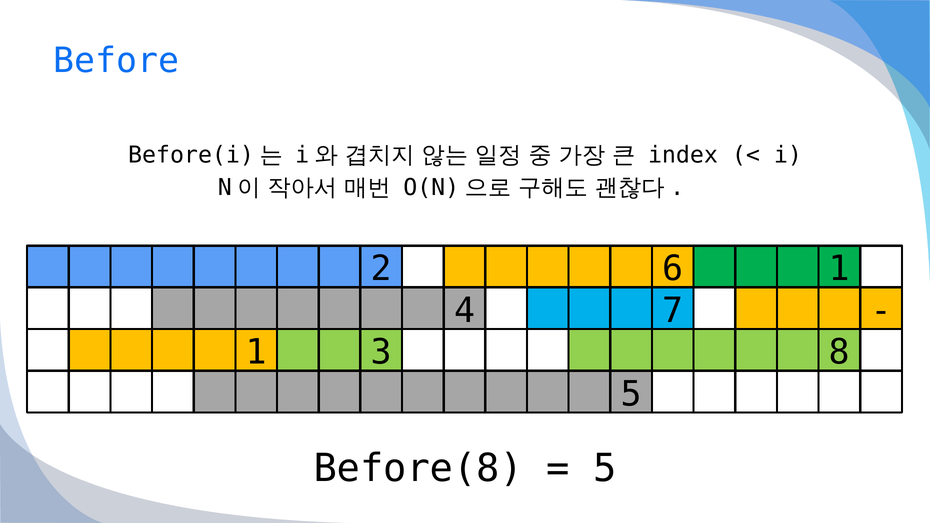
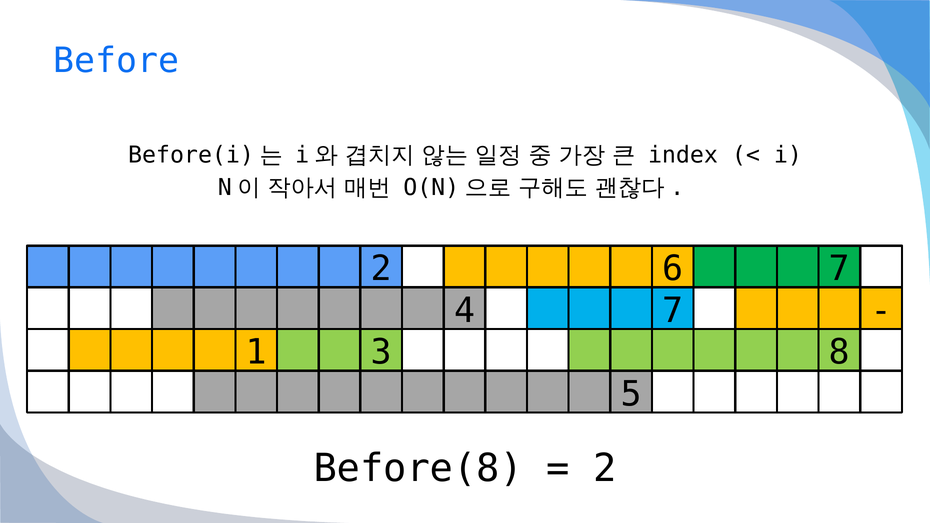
6 1: 1 -> 7
5 at (605, 469): 5 -> 2
